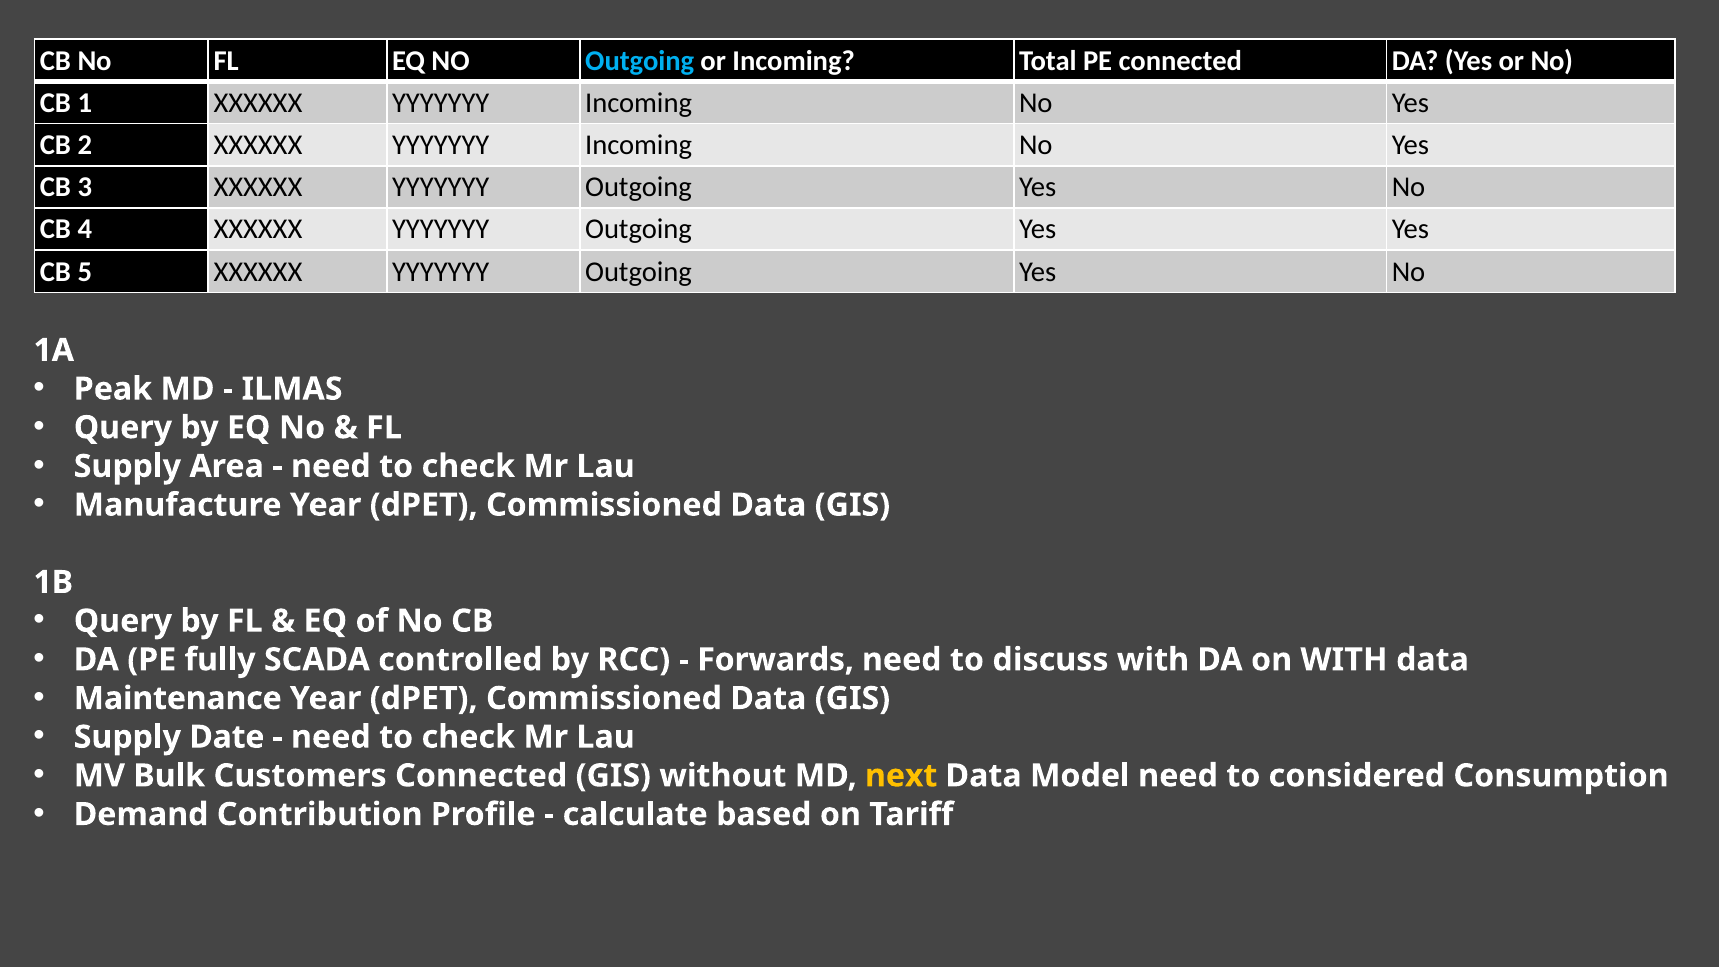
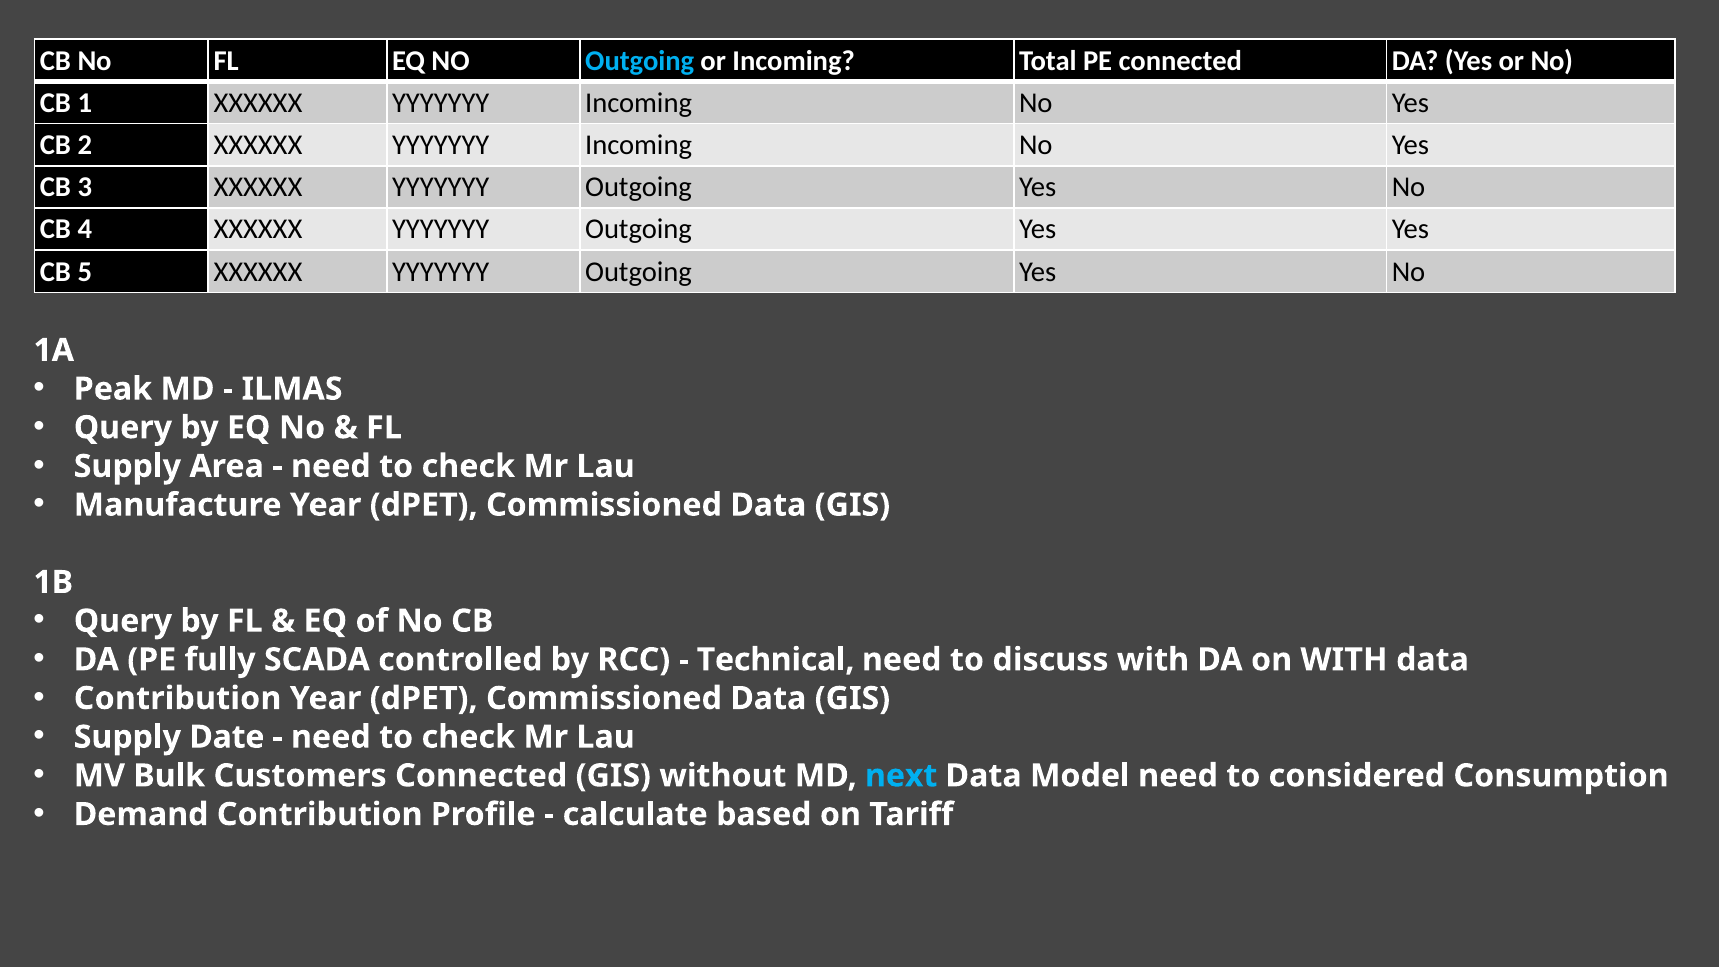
Forwards: Forwards -> Technical
Maintenance at (178, 698): Maintenance -> Contribution
next colour: yellow -> light blue
